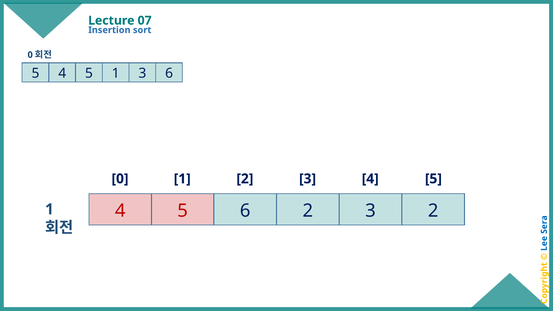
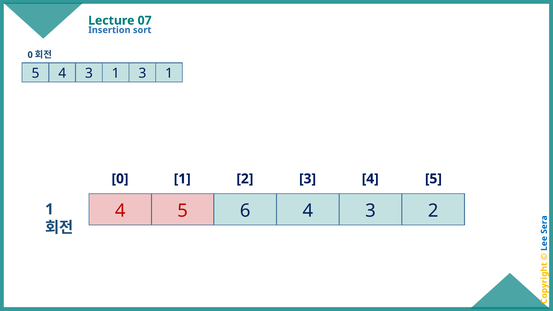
5 4 5: 5 -> 3
1 3 6: 6 -> 1
6 2: 2 -> 4
